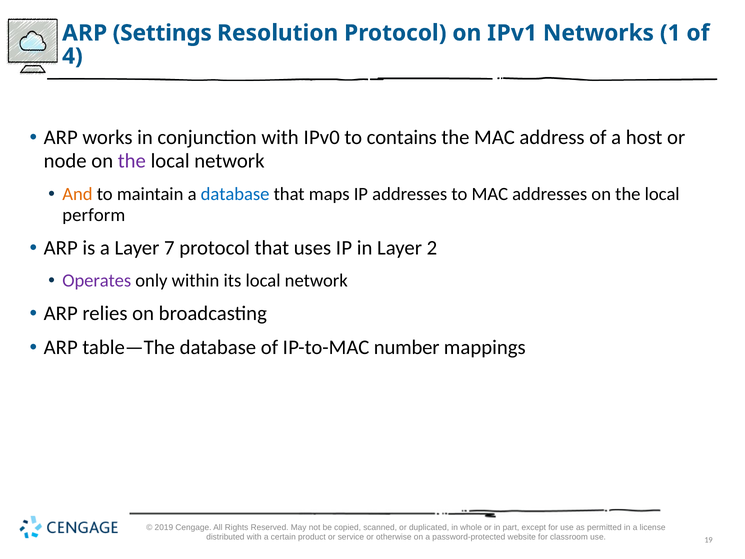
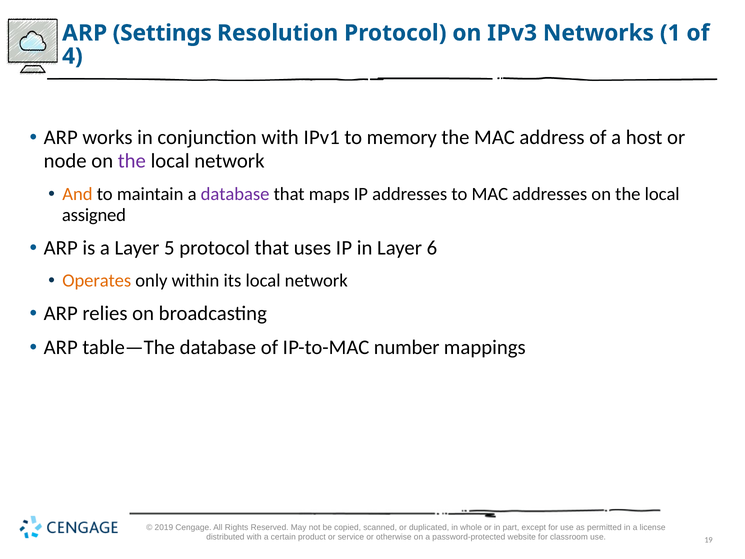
v 1: 1 -> 3
v 0: 0 -> 1
contains: contains -> memory
database at (235, 194) colour: blue -> purple
perform: perform -> assigned
7: 7 -> 5
2: 2 -> 6
Operates colour: purple -> orange
